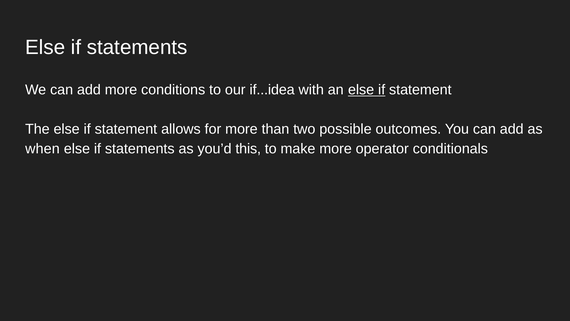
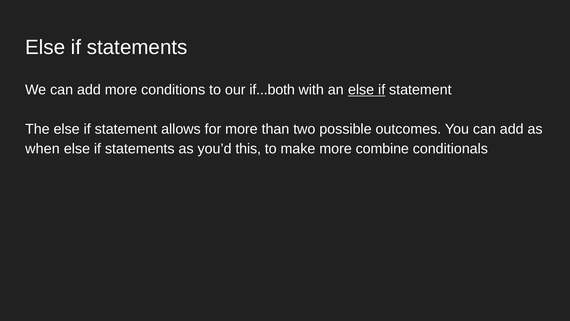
if...idea: if...idea -> if...both
operator: operator -> combine
